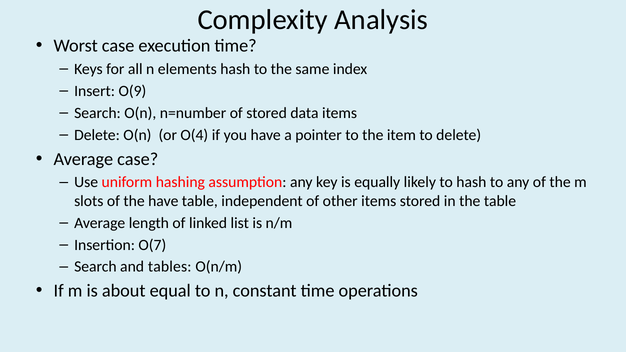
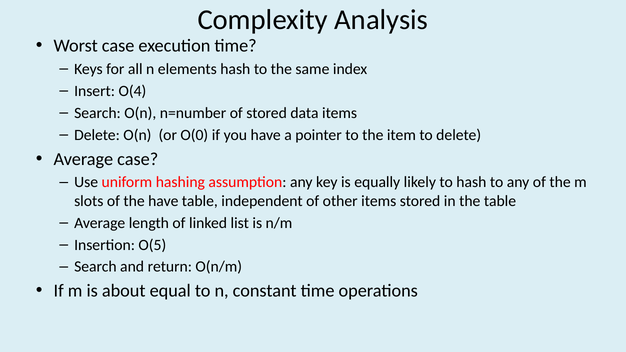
O(9: O(9 -> O(4
O(4: O(4 -> O(0
O(7: O(7 -> O(5
tables: tables -> return
